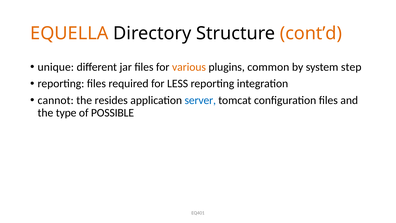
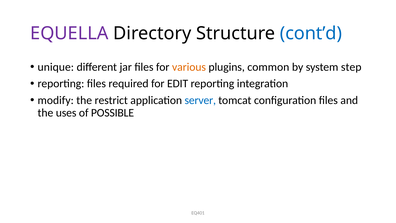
EQUELLA colour: orange -> purple
cont’d colour: orange -> blue
LESS: LESS -> EDIT
cannot: cannot -> modify
resides: resides -> restrict
type: type -> uses
